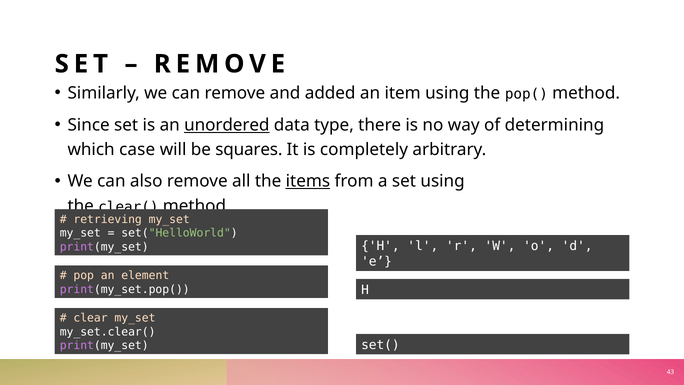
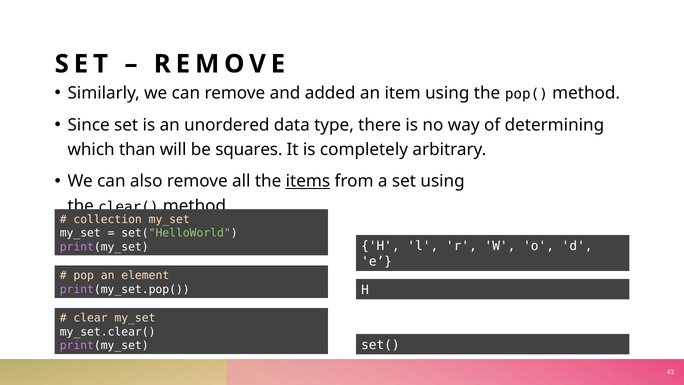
unordered underline: present -> none
case: case -> than
retrieving: retrieving -> collection
